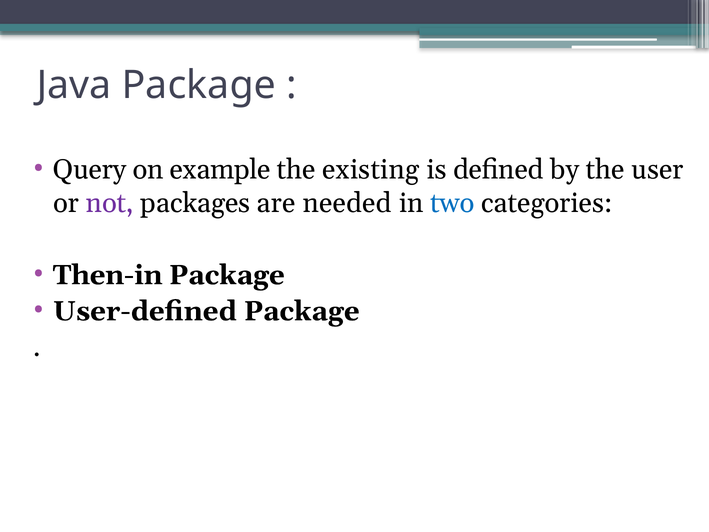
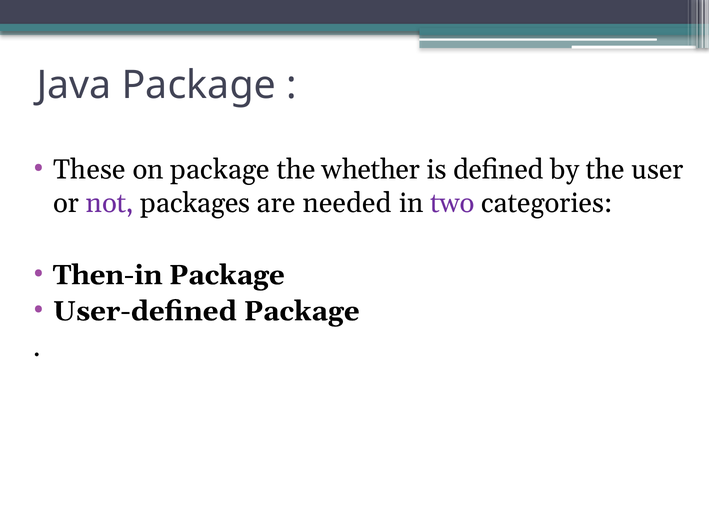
Query: Query -> These
on example: example -> package
existing: existing -> whether
two colour: blue -> purple
